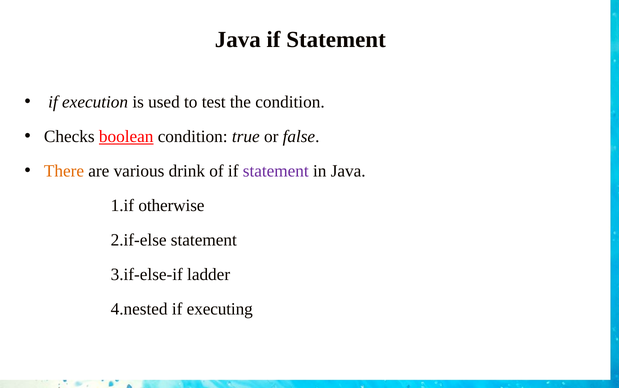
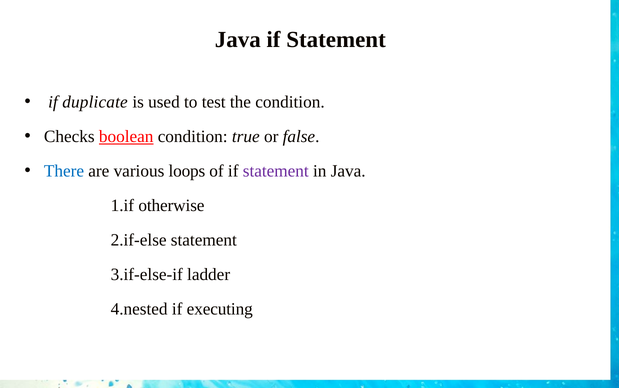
execution: execution -> duplicate
There colour: orange -> blue
drink: drink -> loops
